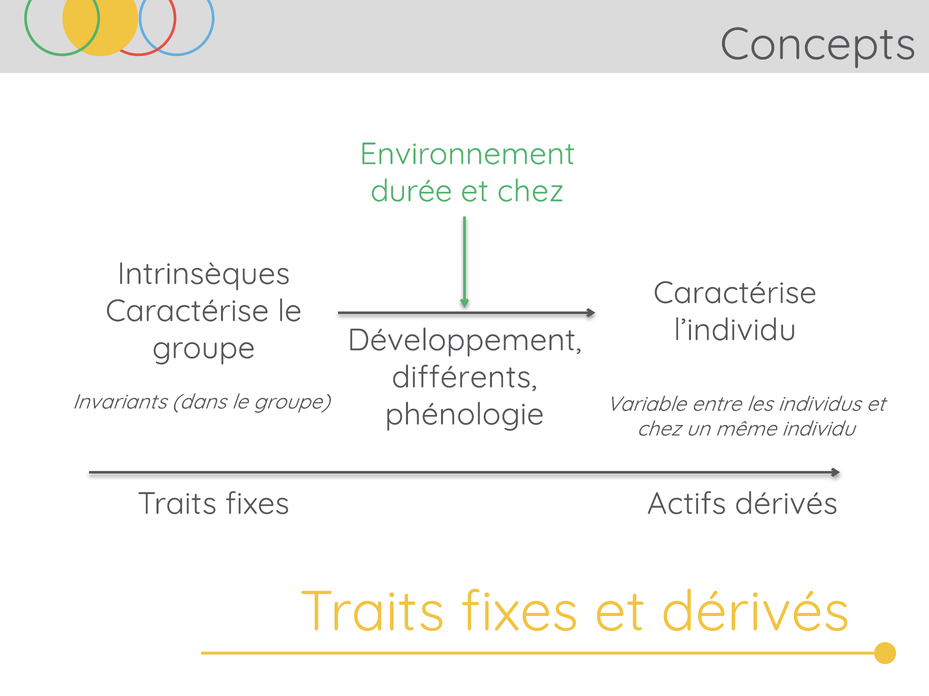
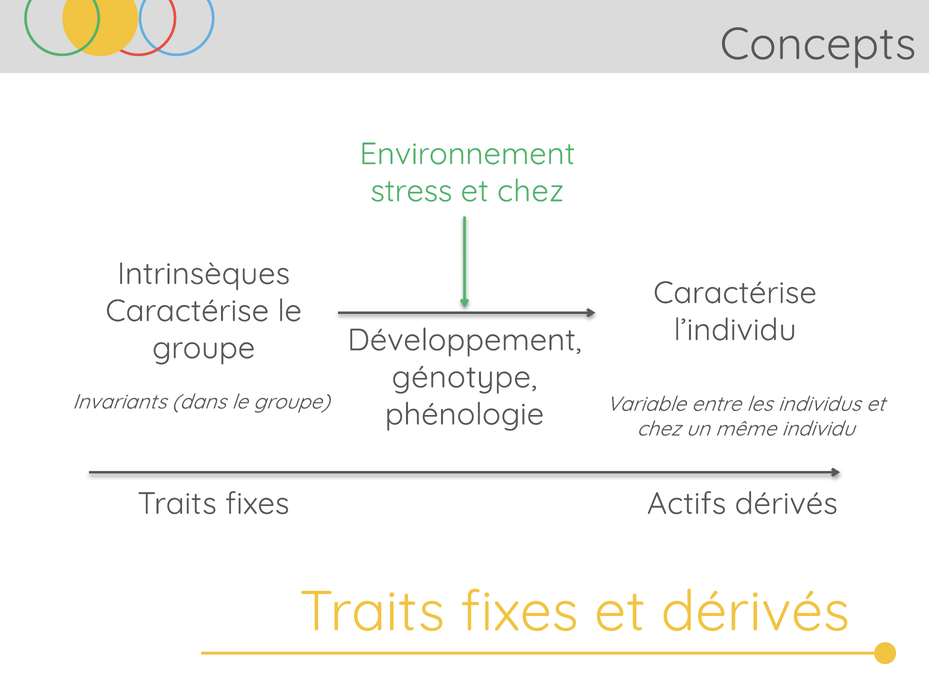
durée: durée -> stress
différents: différents -> génotype
